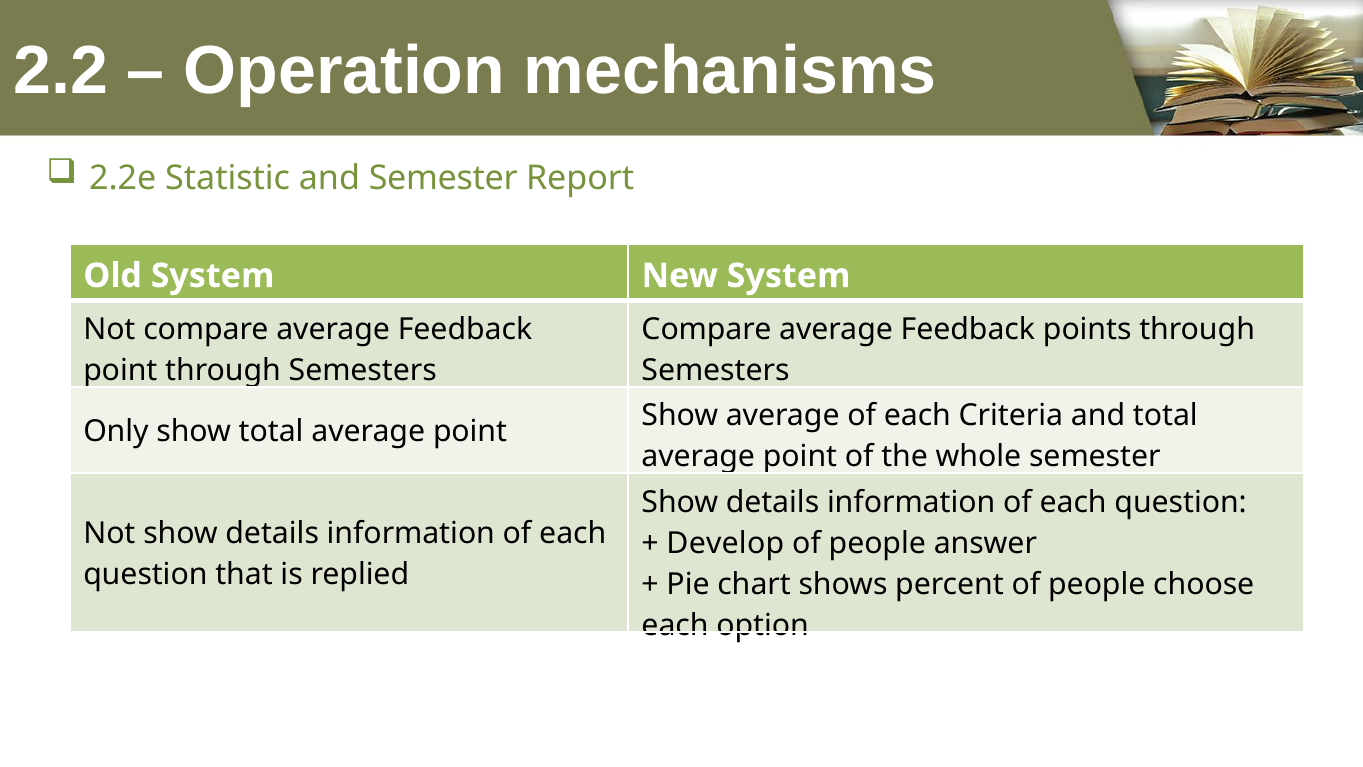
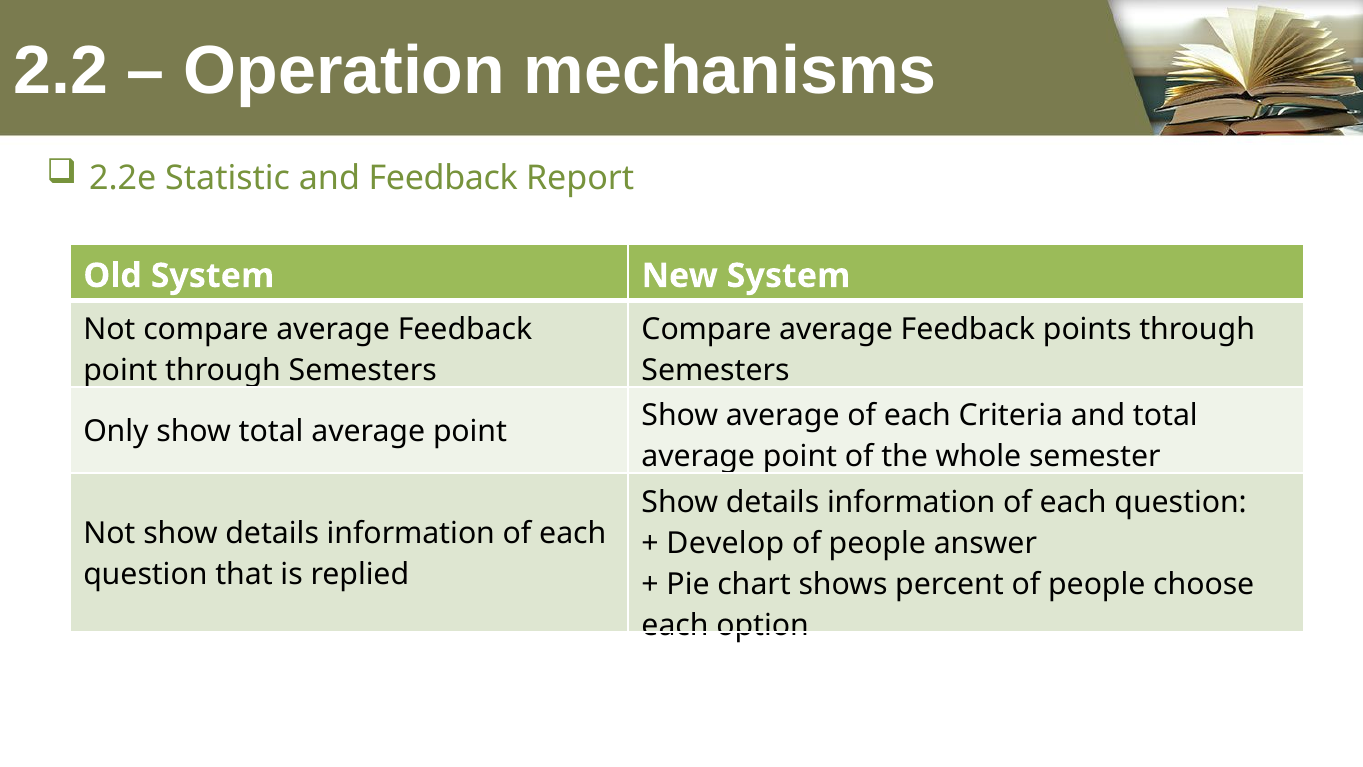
and Semester: Semester -> Feedback
